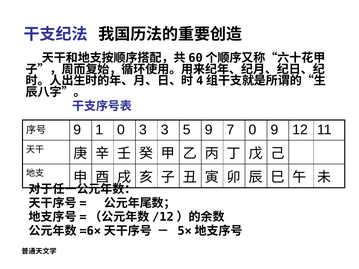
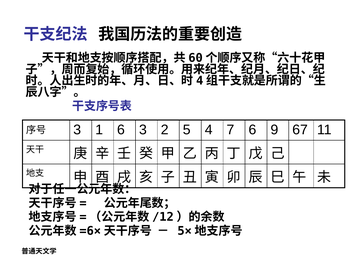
9 at (77, 130): 9 -> 3
1 0: 0 -> 6
3 3: 3 -> 2
5 9: 9 -> 4
7 0: 0 -> 6
12: 12 -> 67
